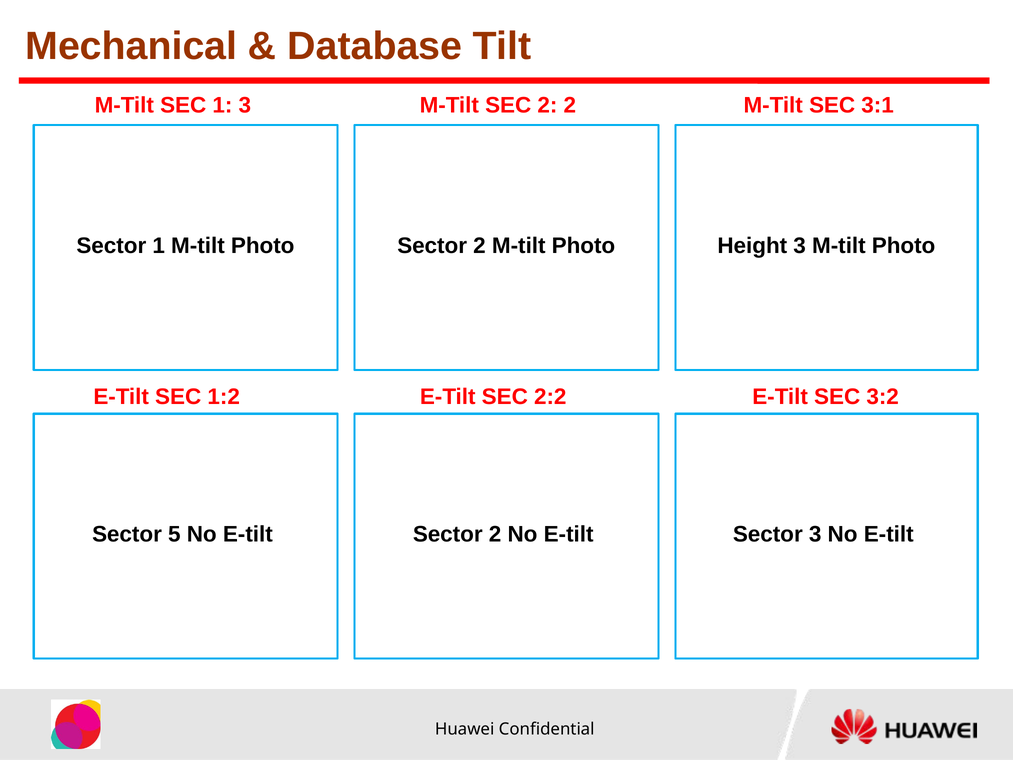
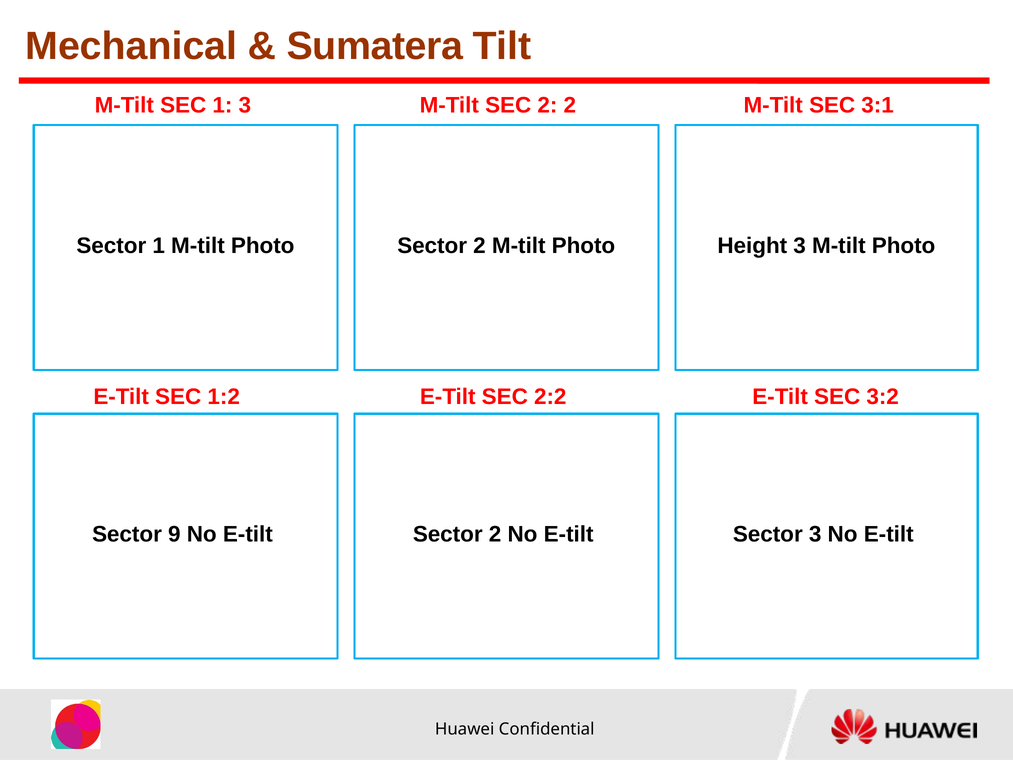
Database: Database -> Sumatera
5: 5 -> 9
